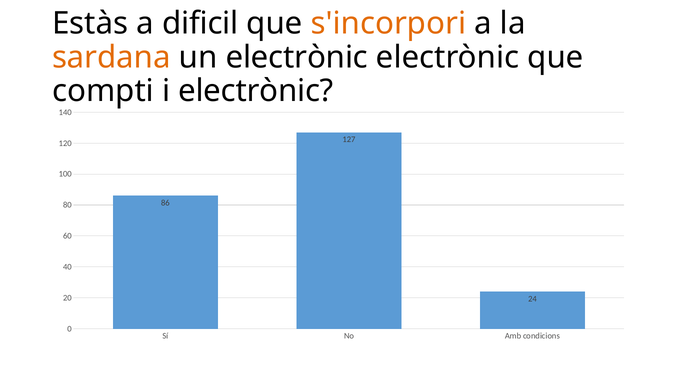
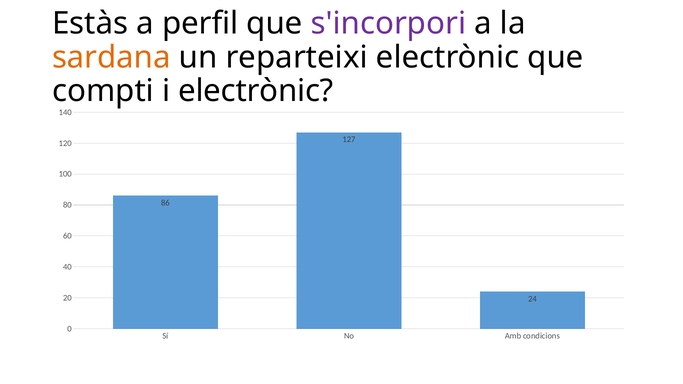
dificil: dificil -> perfil
s'incorpori colour: orange -> purple
un electrònic: electrònic -> reparteixi
